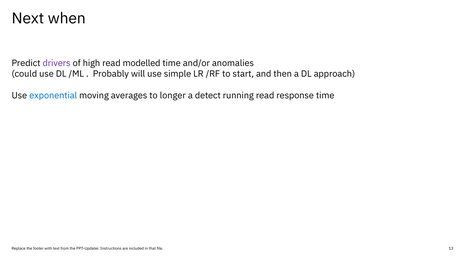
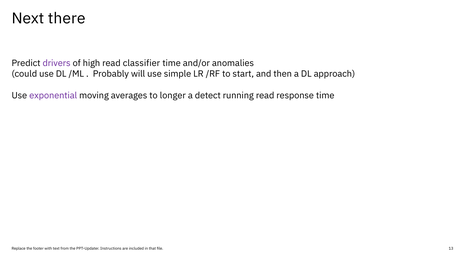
when: when -> there
modelled: modelled -> classifier
exponential colour: blue -> purple
